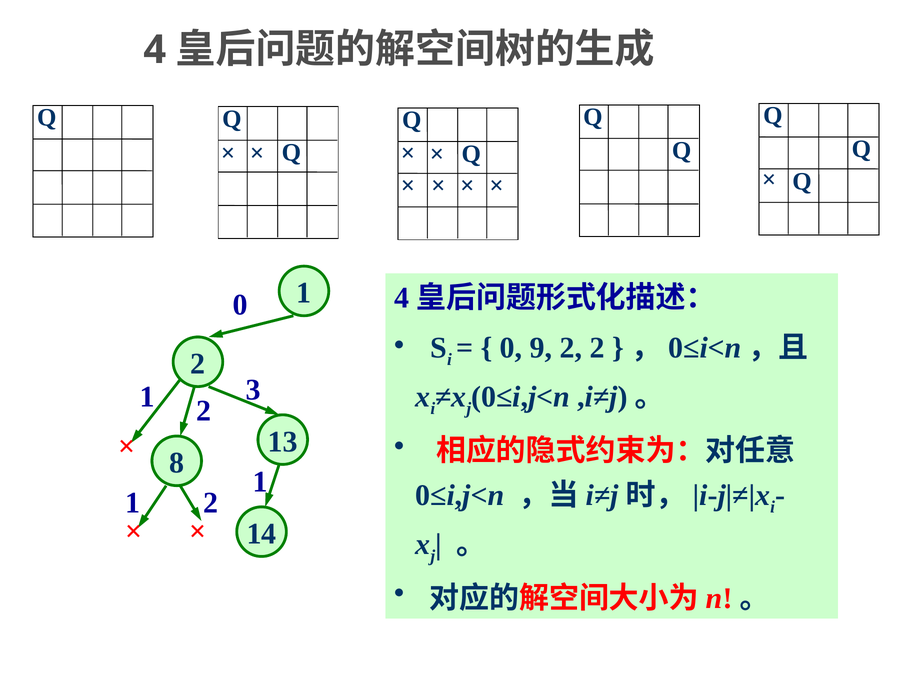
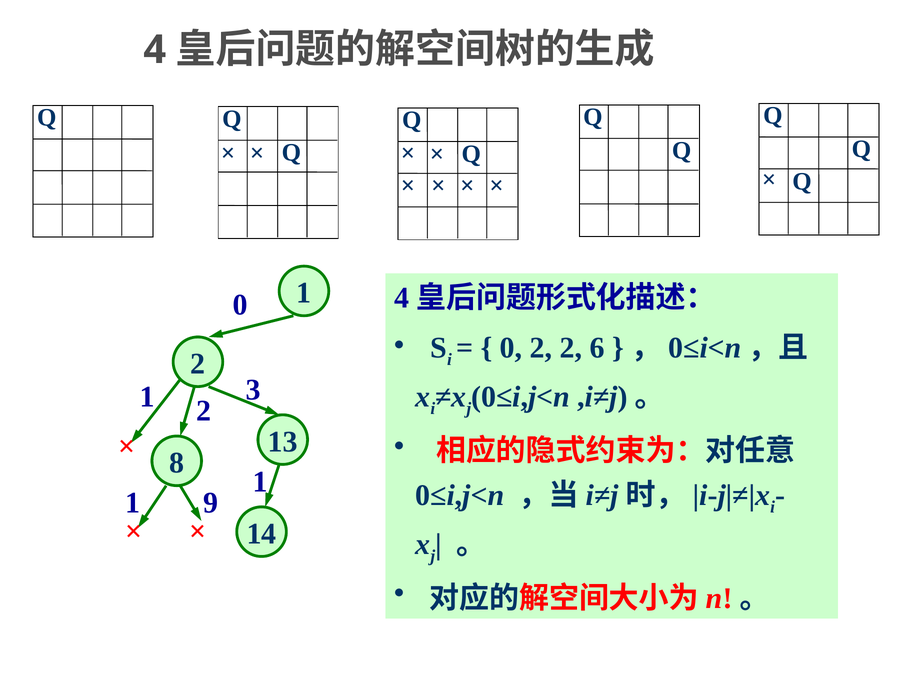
0 9: 9 -> 2
2 2: 2 -> 6
2 at (211, 503): 2 -> 9
